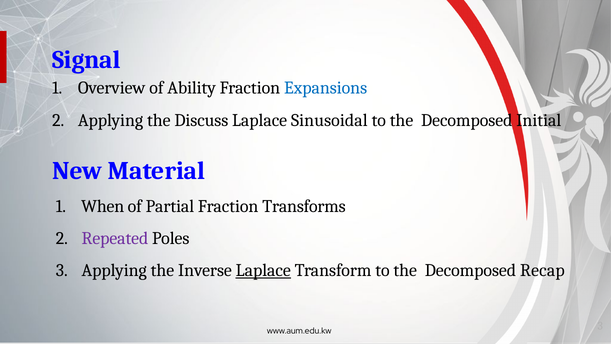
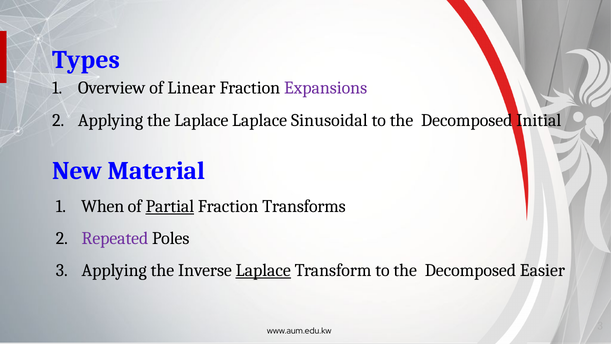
Signal: Signal -> Types
Ability: Ability -> Linear
Expansions colour: blue -> purple
the Discuss: Discuss -> Laplace
Partial underline: none -> present
Recap: Recap -> Easier
